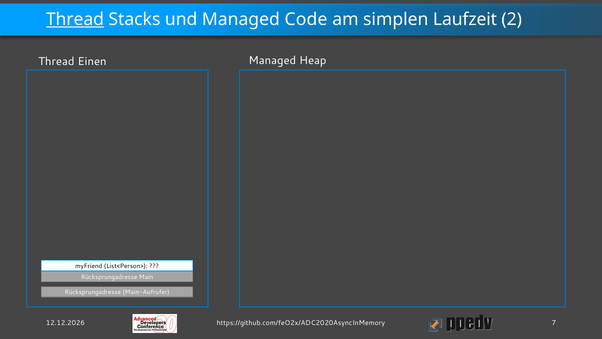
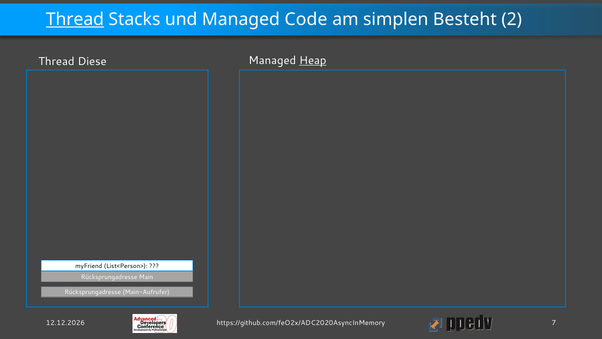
Laufzeit: Laufzeit -> Besteht
Einen: Einen -> Diese
Heap underline: none -> present
